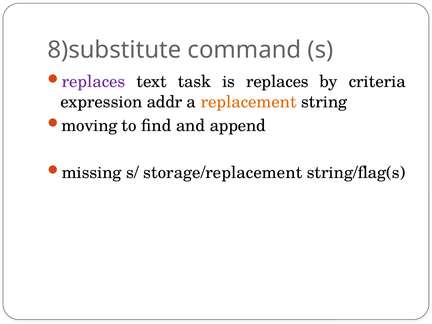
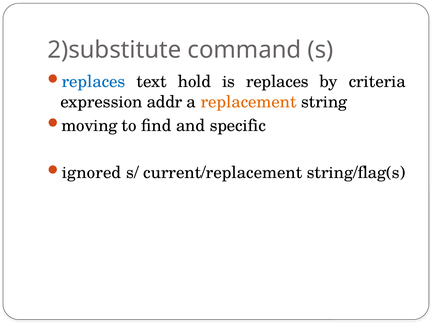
8)substitute: 8)substitute -> 2)substitute
replaces at (94, 82) colour: purple -> blue
task: task -> hold
append: append -> specific
missing: missing -> ignored
storage/replacement: storage/replacement -> current/replacement
